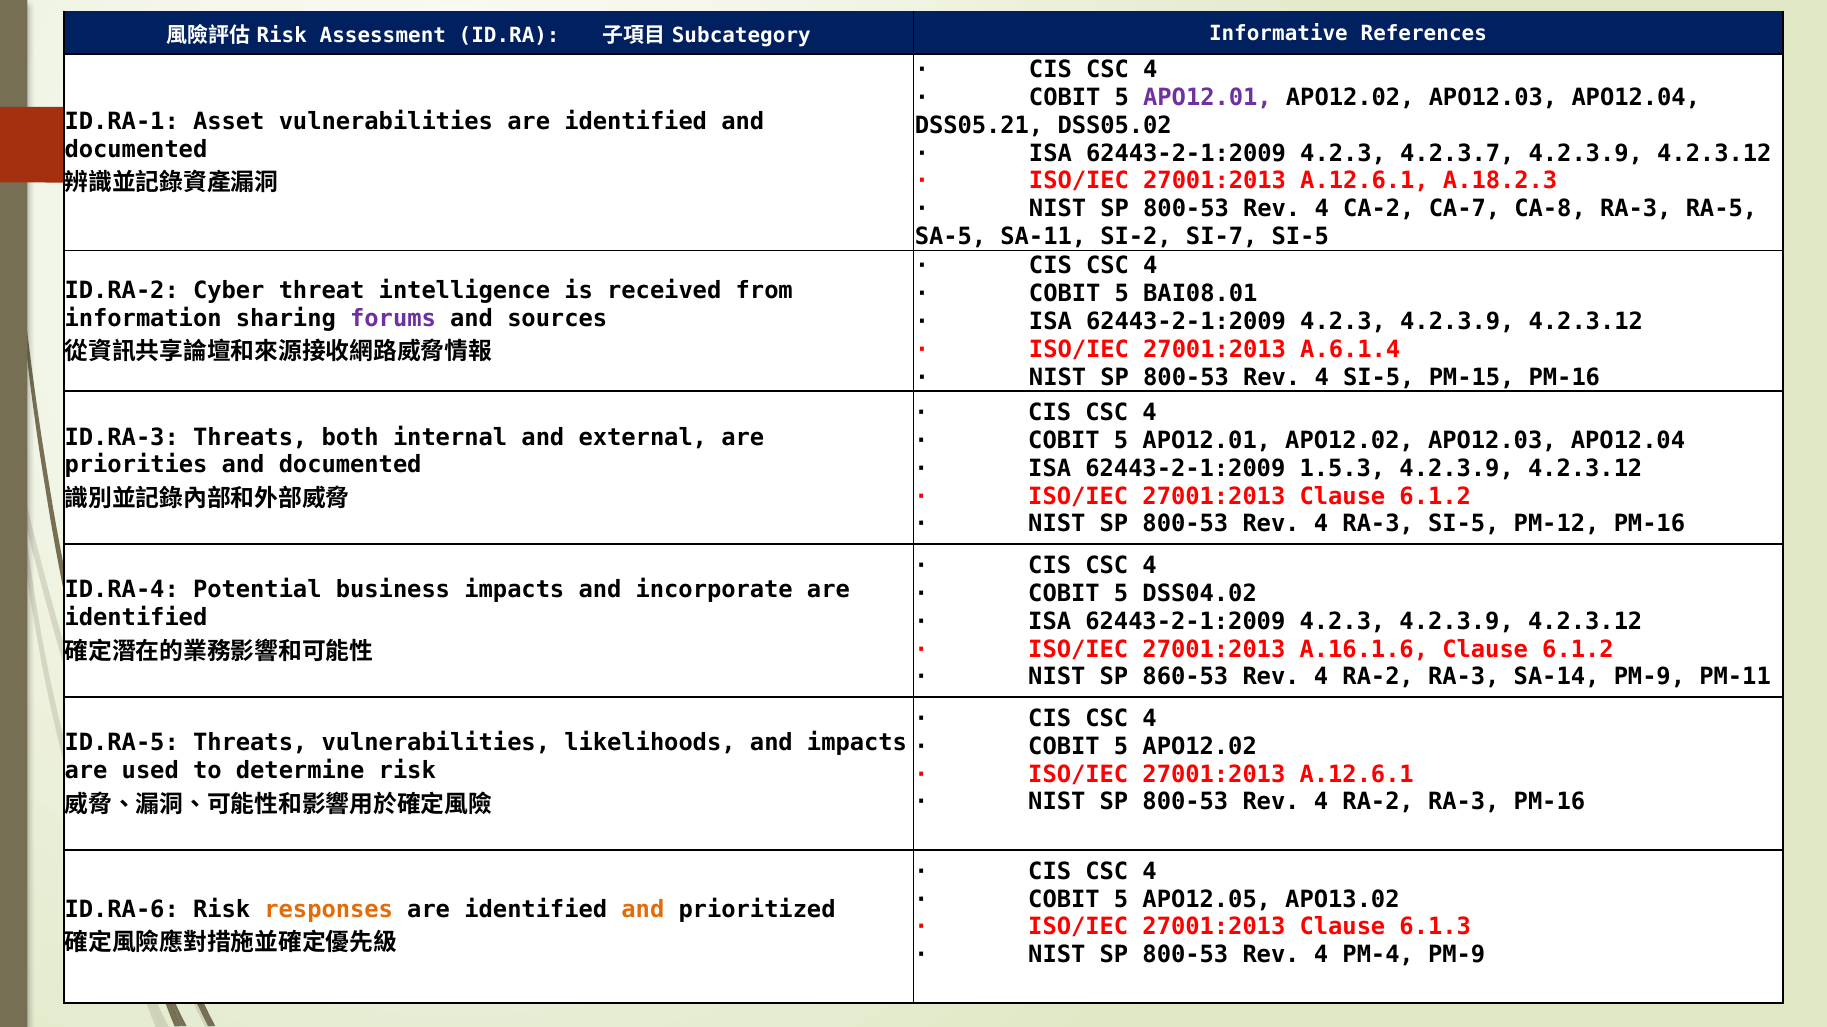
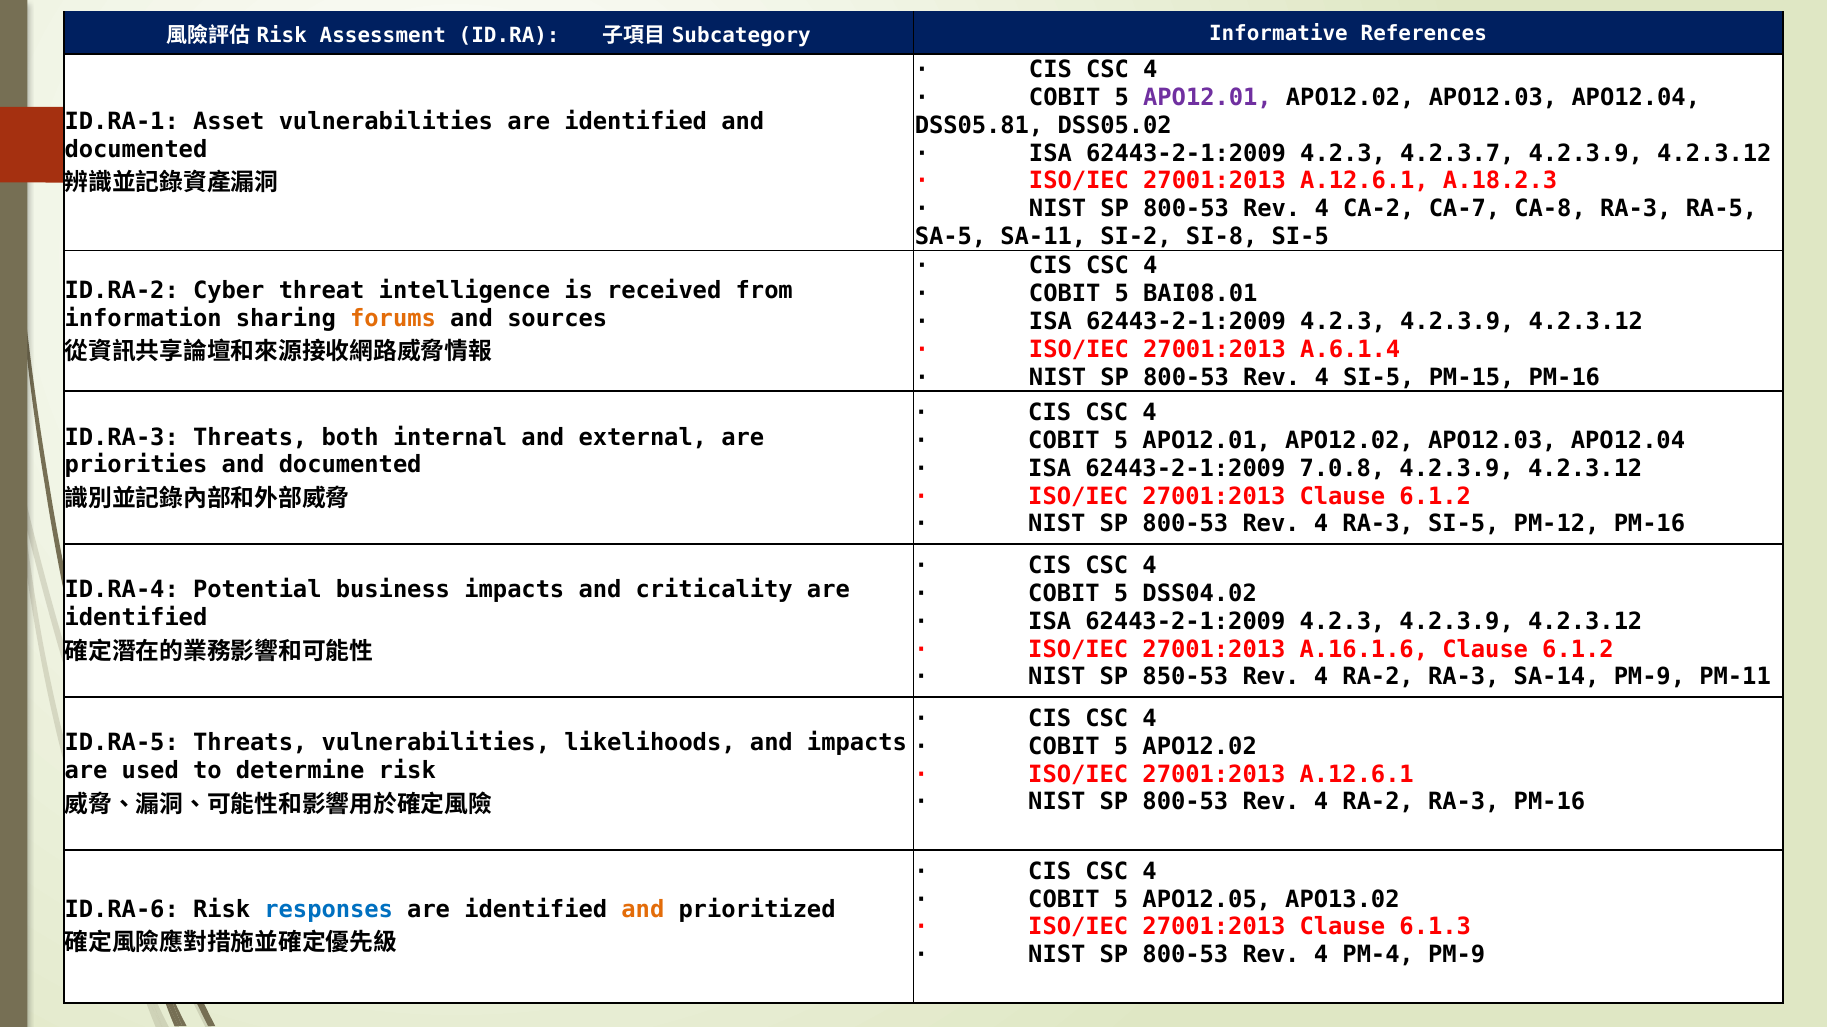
DSS05.21: DSS05.21 -> DSS05.81
SI-7: SI-7 -> SI-8
forums colour: purple -> orange
1.5.3: 1.5.3 -> 7.0.8
incorporate: incorporate -> criticality
860-53: 860-53 -> 850-53
responses colour: orange -> blue
